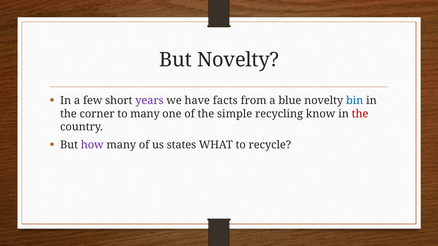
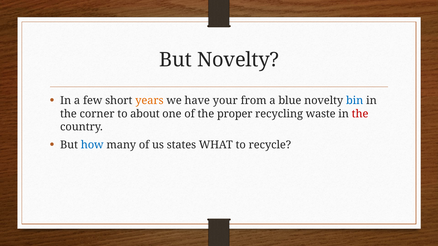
years colour: purple -> orange
facts: facts -> your
to many: many -> about
simple: simple -> proper
know: know -> waste
how colour: purple -> blue
